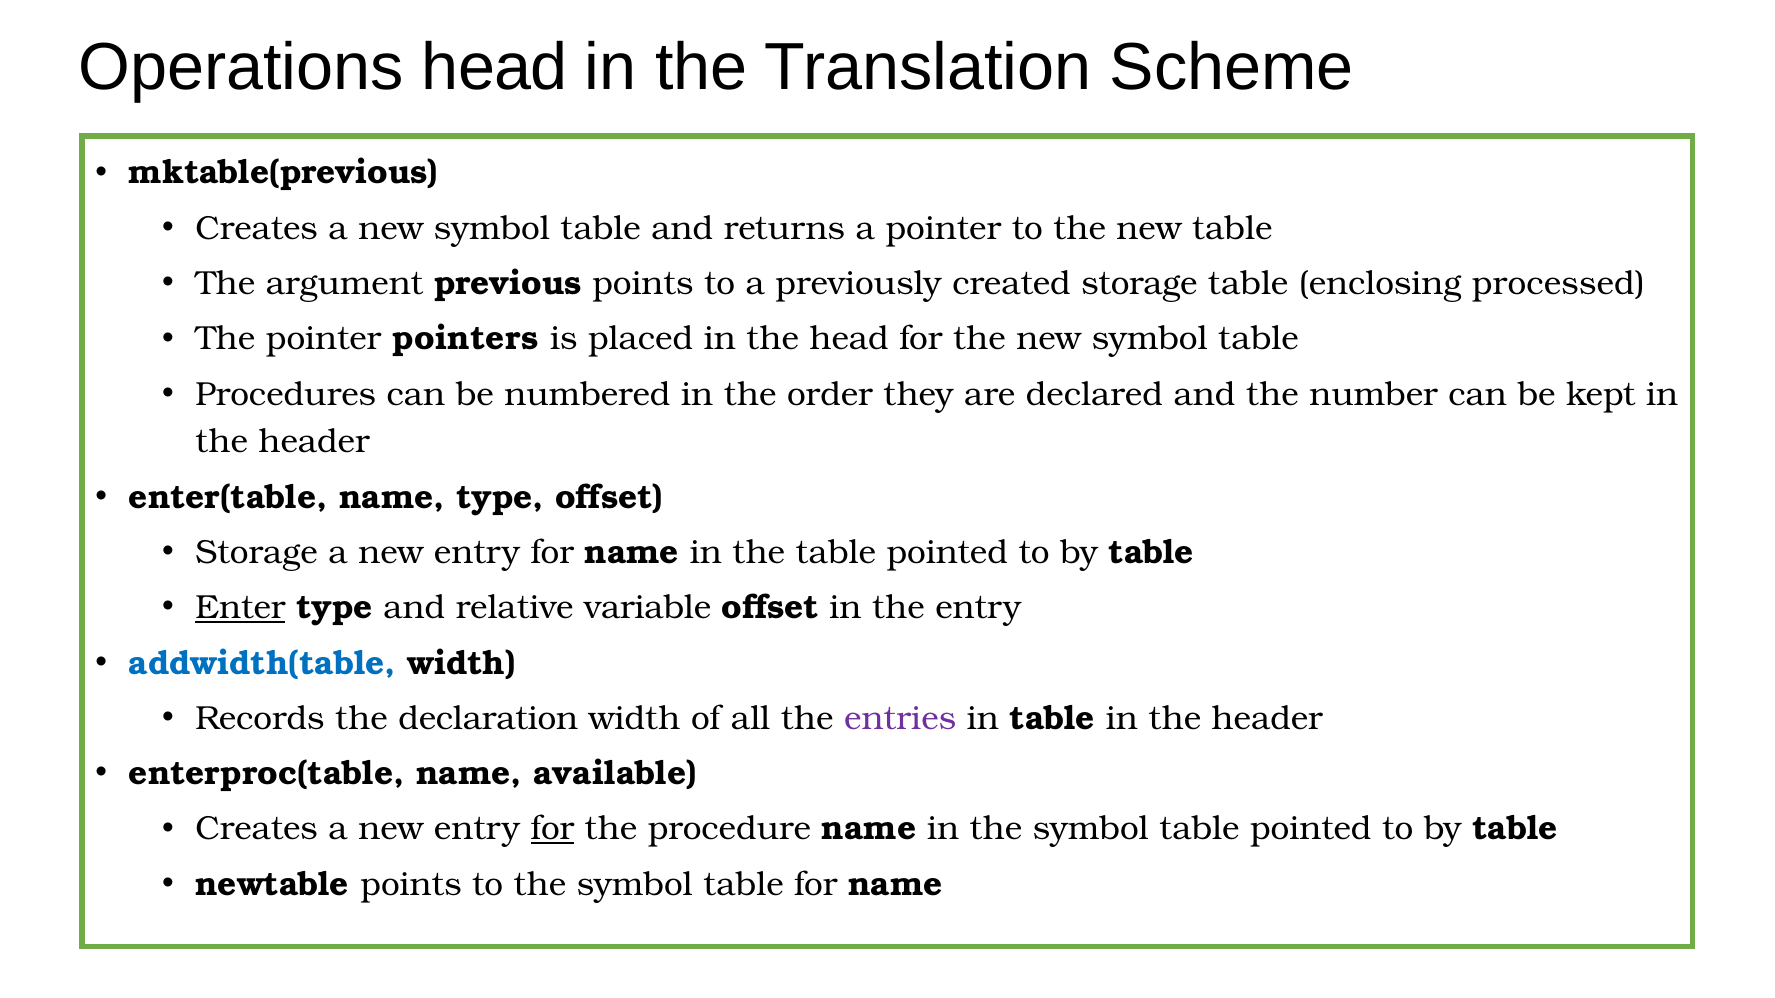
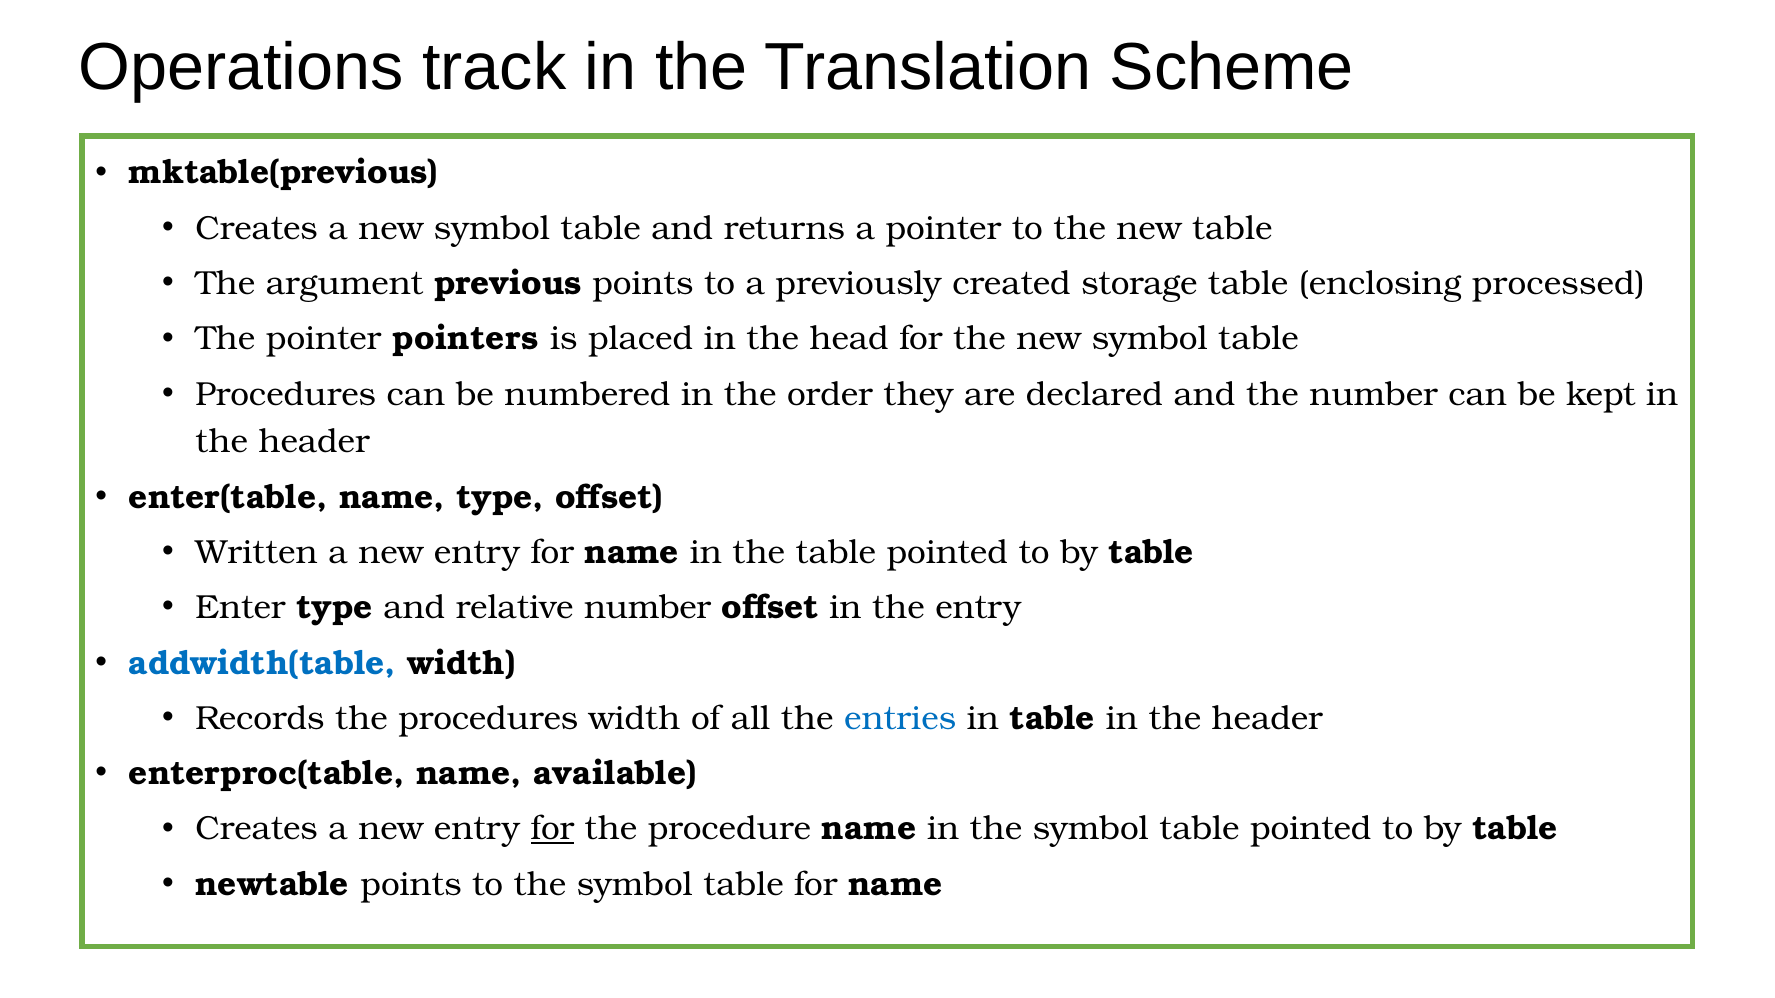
Operations head: head -> track
Storage at (257, 553): Storage -> Written
Enter underline: present -> none
relative variable: variable -> number
the declaration: declaration -> procedures
entries colour: purple -> blue
